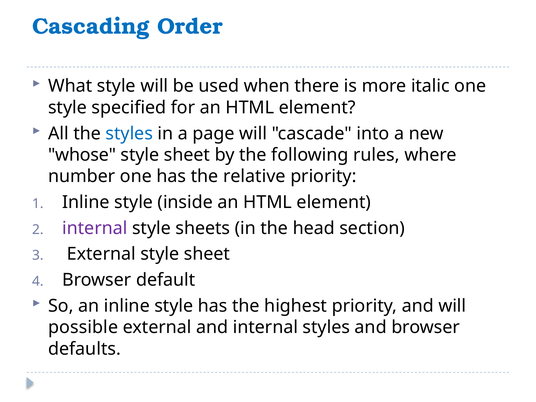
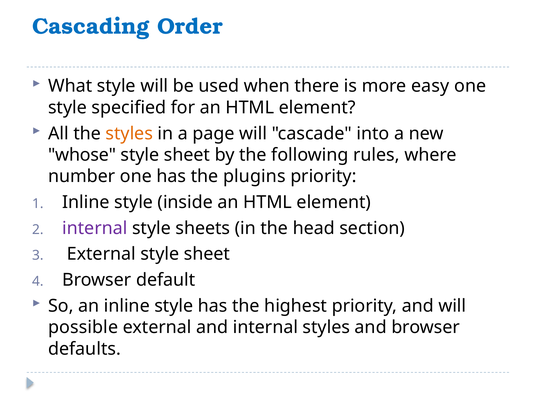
italic: italic -> easy
styles at (129, 133) colour: blue -> orange
relative: relative -> plugins
